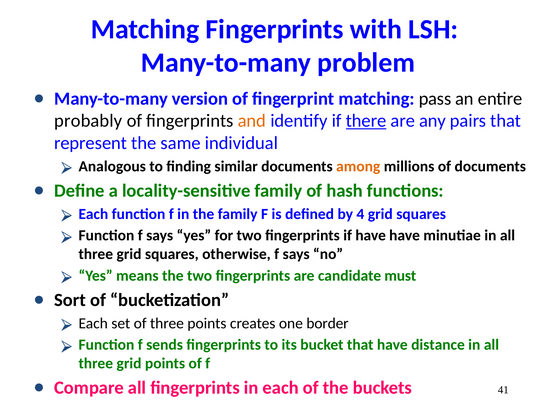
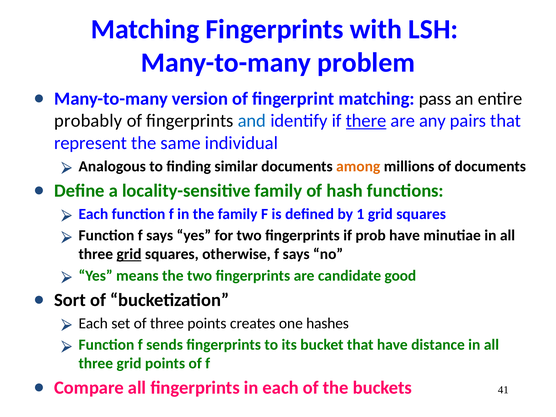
and colour: orange -> blue
4: 4 -> 1
if have: have -> prob
grid at (129, 254) underline: none -> present
must: must -> good
border: border -> hashes
